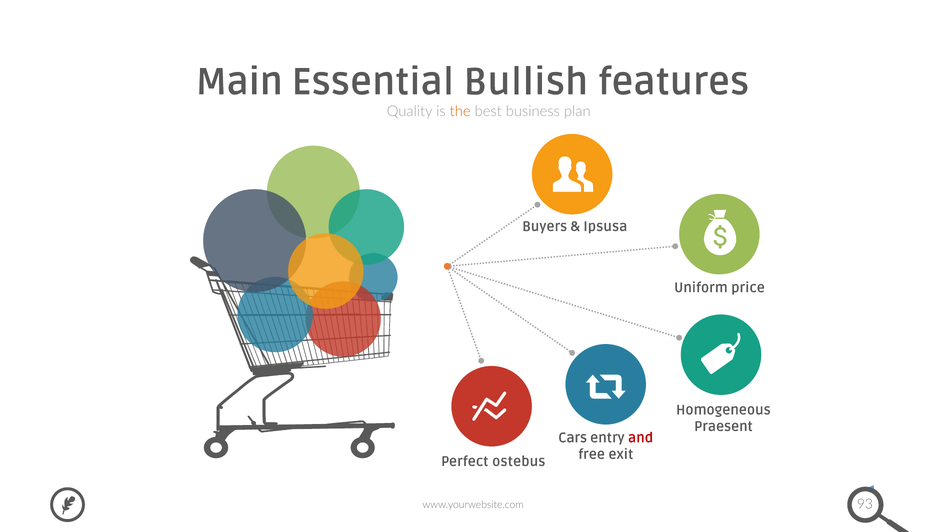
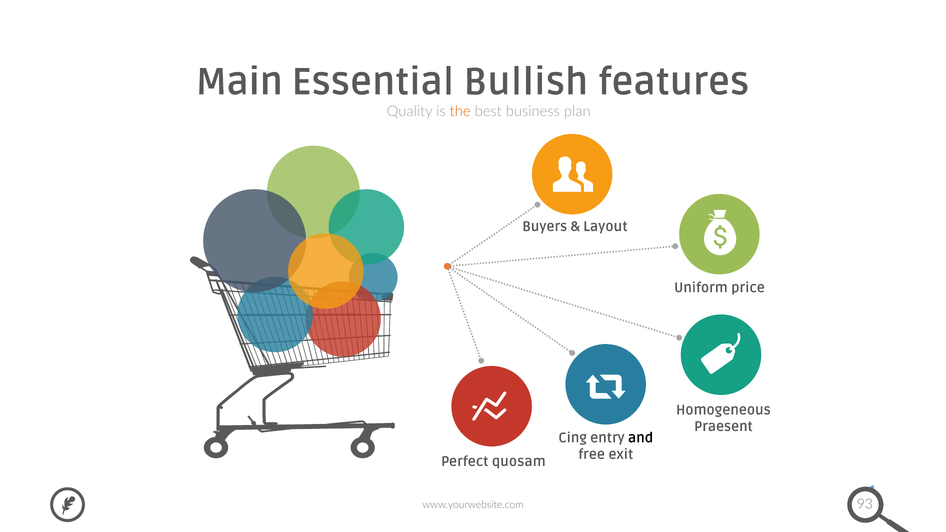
Ipsusa: Ipsusa -> Layout
Cars: Cars -> Cing
and colour: red -> black
ostebus: ostebus -> quosam
